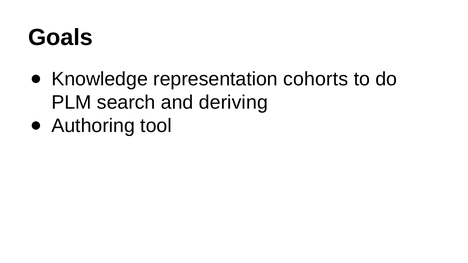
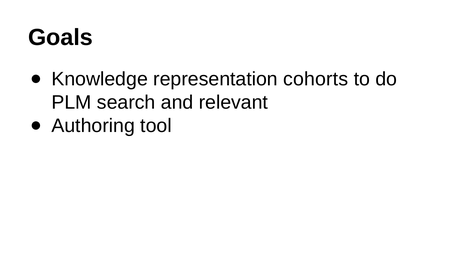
deriving: deriving -> relevant
